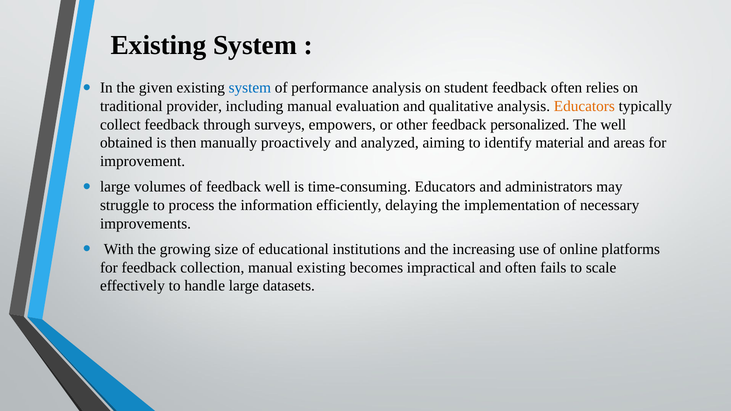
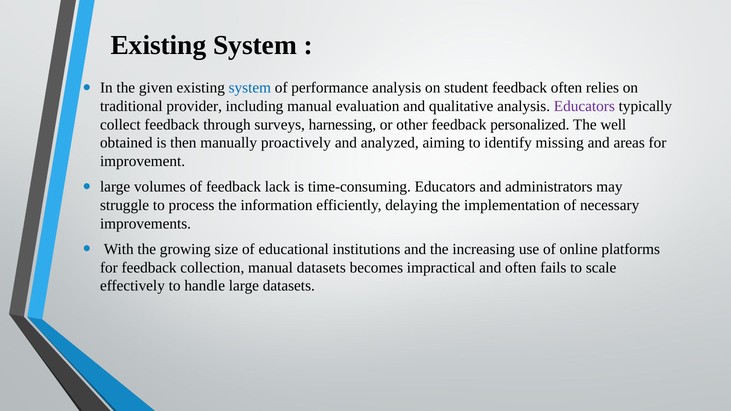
Educators at (584, 106) colour: orange -> purple
empowers: empowers -> harnessing
material: material -> missing
feedback well: well -> lack
manual existing: existing -> datasets
